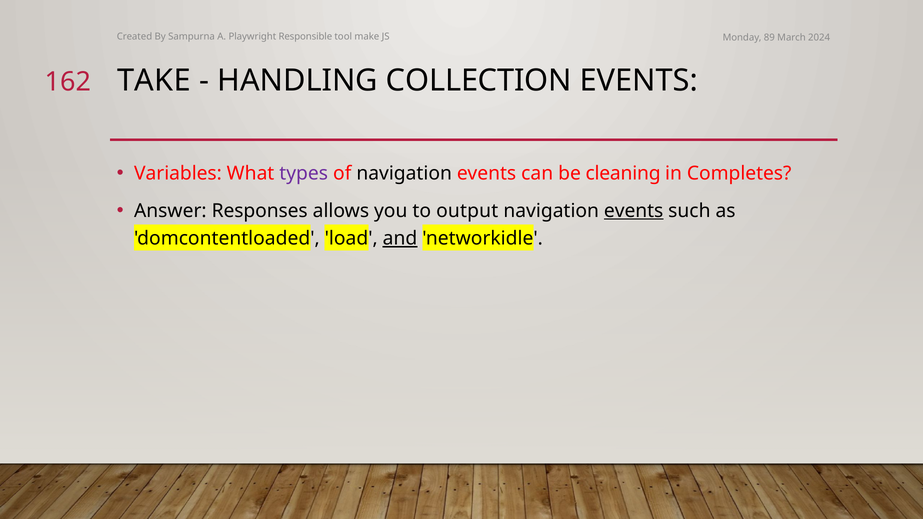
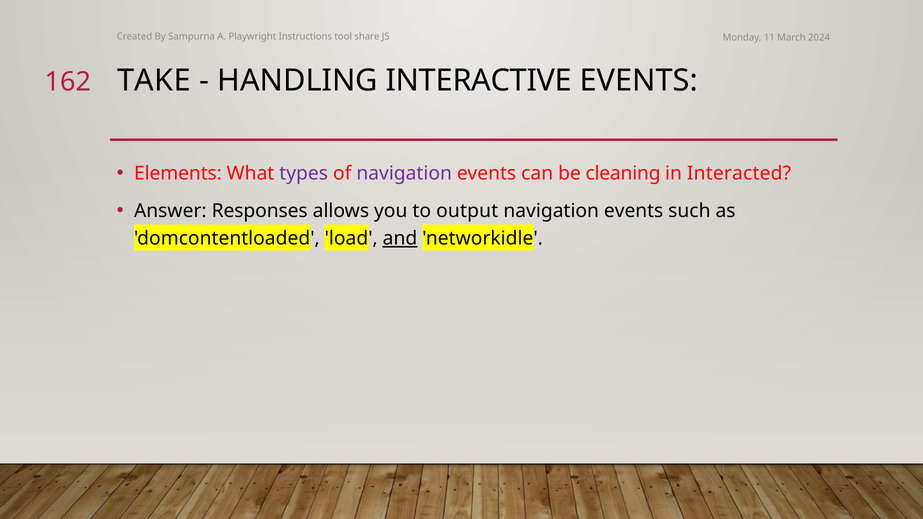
Responsible: Responsible -> Instructions
make: make -> share
89: 89 -> 11
COLLECTION: COLLECTION -> INTERACTIVE
Variables: Variables -> Elements
navigation at (404, 174) colour: black -> purple
Completes: Completes -> Interacted
events at (634, 211) underline: present -> none
